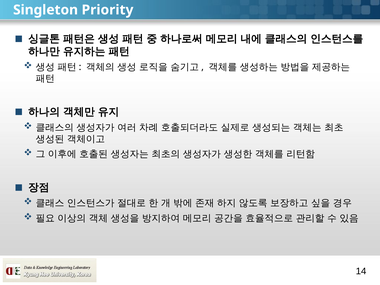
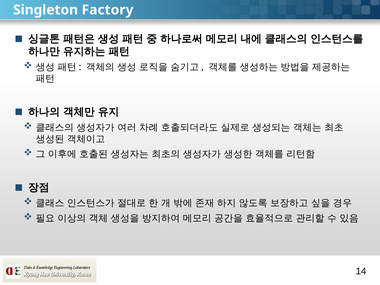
Priority: Priority -> Factory
